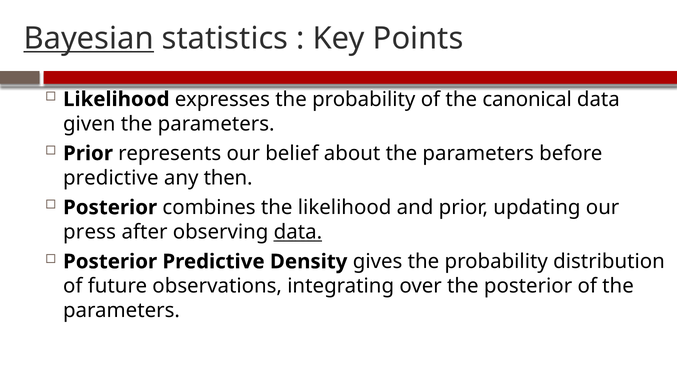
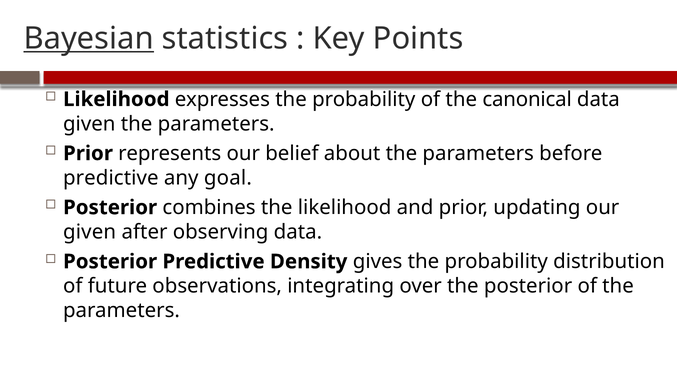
then: then -> goal
press at (90, 232): press -> given
data at (298, 232) underline: present -> none
